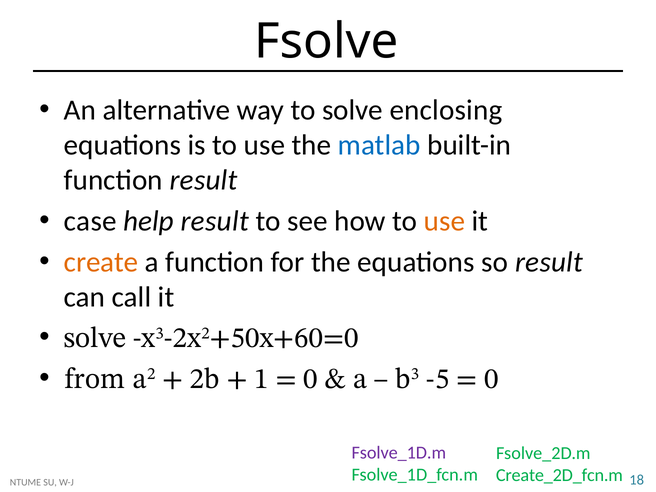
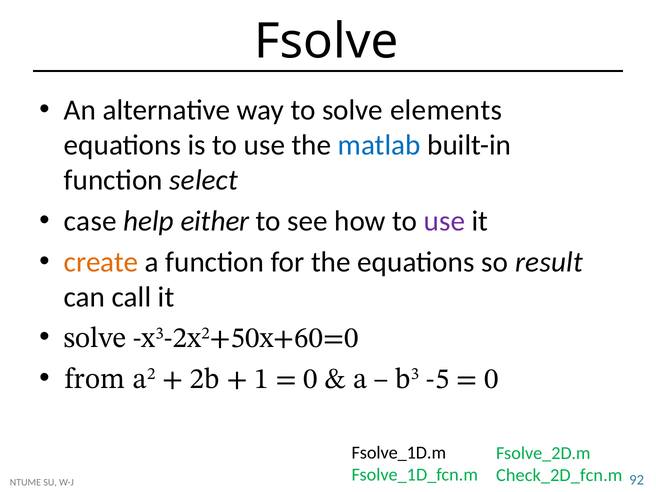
enclosing: enclosing -> elements
function result: result -> select
help result: result -> either
use at (444, 221) colour: orange -> purple
Fsolve_1D.m colour: purple -> black
Create_2D_fcn.m: Create_2D_fcn.m -> Check_2D_fcn.m
18: 18 -> 92
